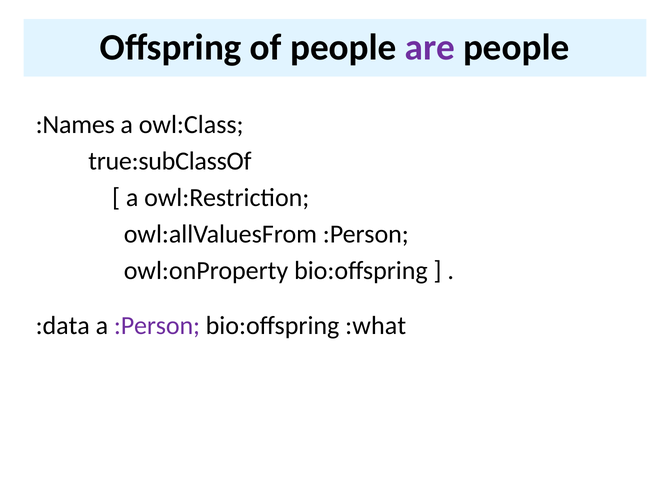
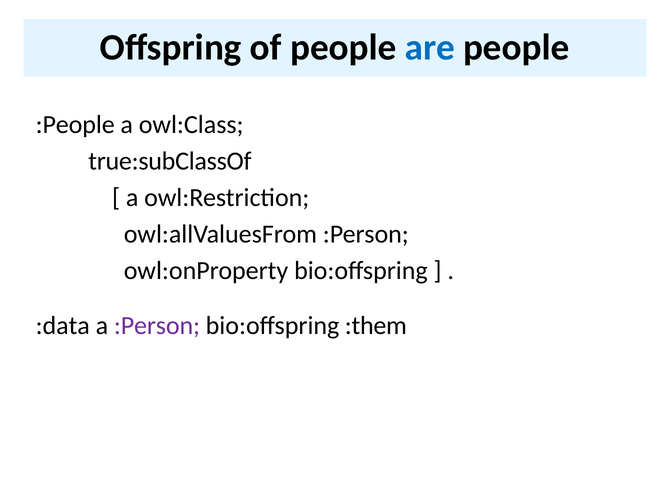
are colour: purple -> blue
:Names: :Names -> :People
:what: :what -> :them
